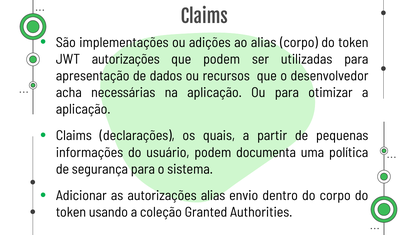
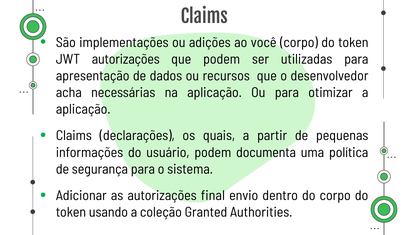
ao alias: alias -> você
autorizações alias: alias -> final
